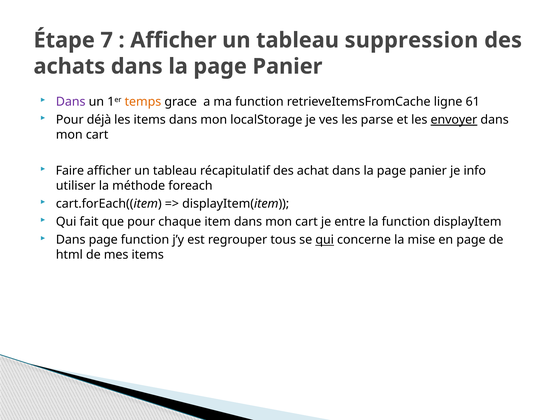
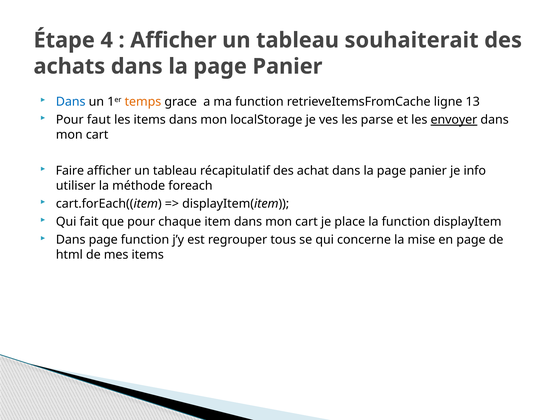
7: 7 -> 4
suppression: suppression -> souhaiterait
Dans at (71, 102) colour: purple -> blue
61: 61 -> 13
déjà: déjà -> faut
entre: entre -> place
qui at (325, 240) underline: present -> none
